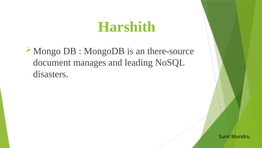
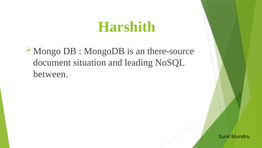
manages: manages -> situation
disasters: disasters -> between
